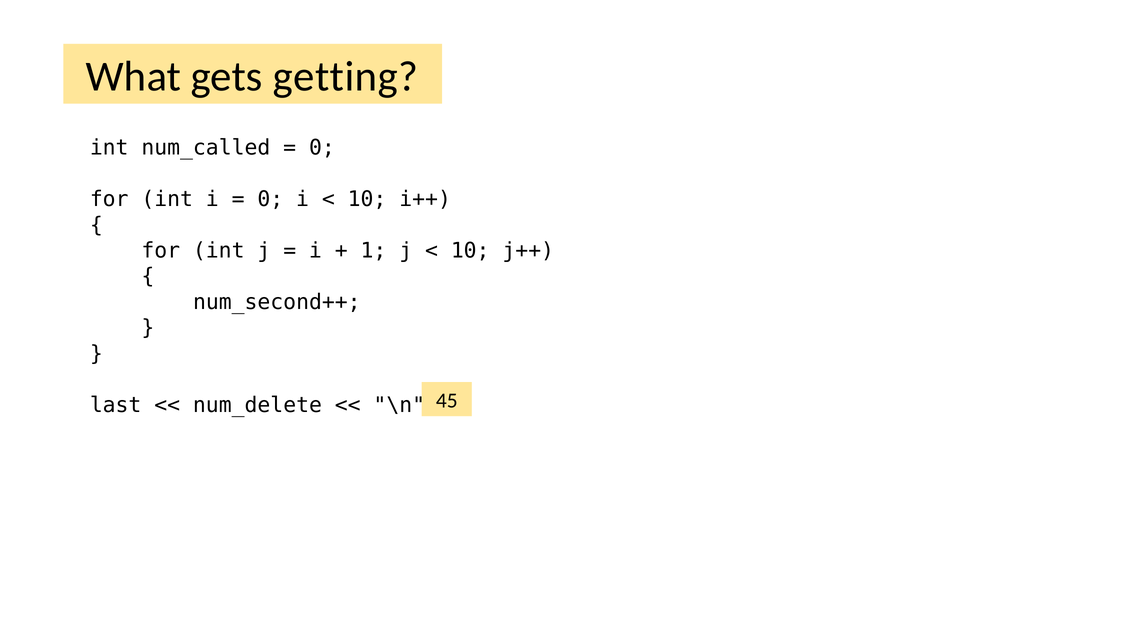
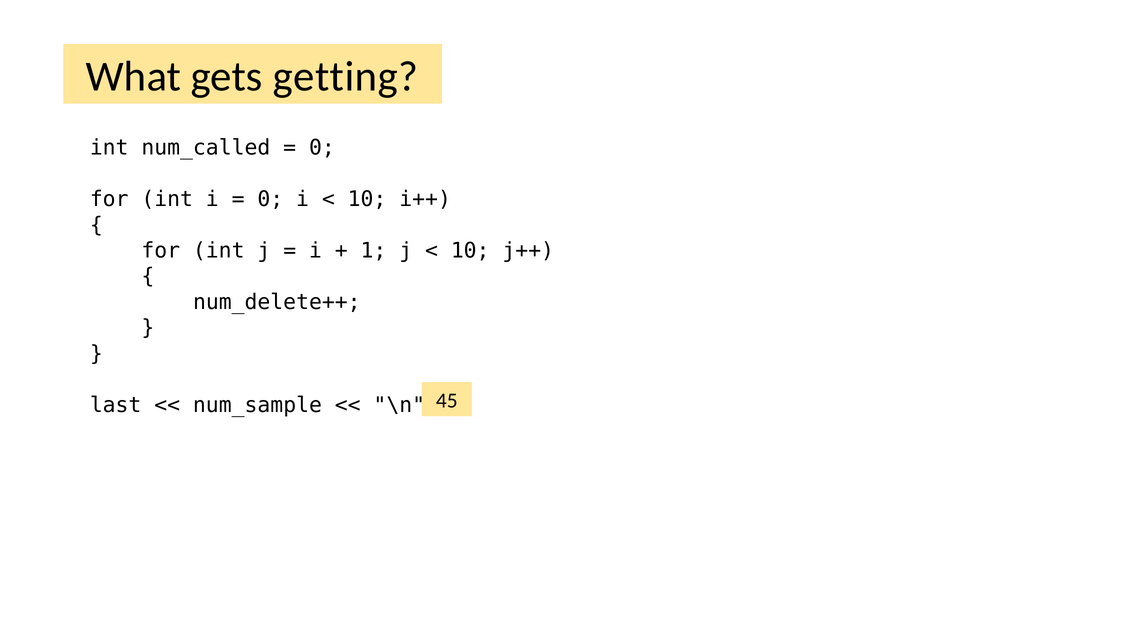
num_second++: num_second++ -> num_delete++
num_delete: num_delete -> num_sample
